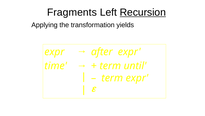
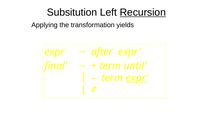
Fragments: Fragments -> Subsitution
time: time -> final
expr at (137, 78) underline: none -> present
